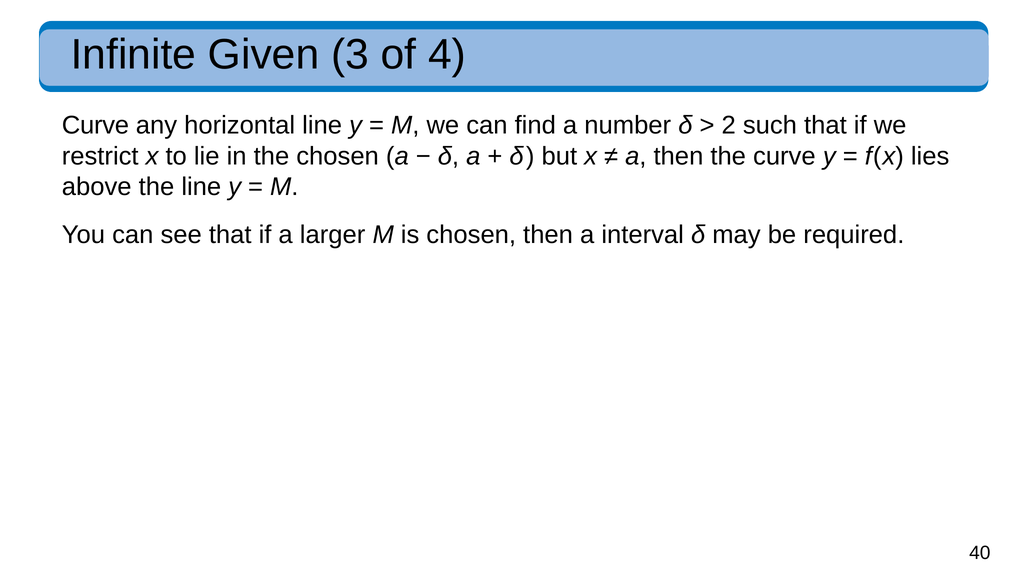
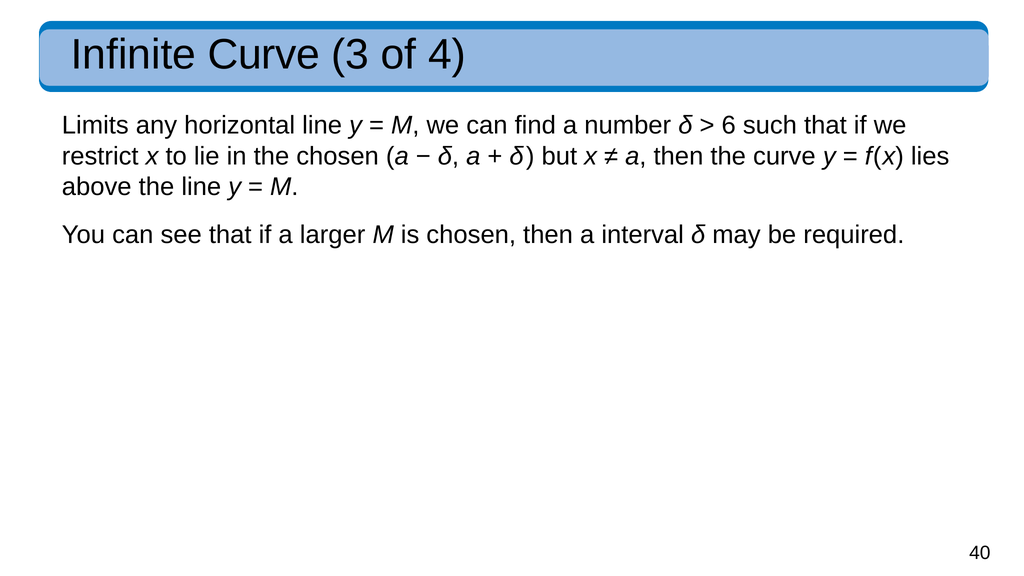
Infinite Given: Given -> Curve
Curve at (95, 125): Curve -> Limits
2: 2 -> 6
